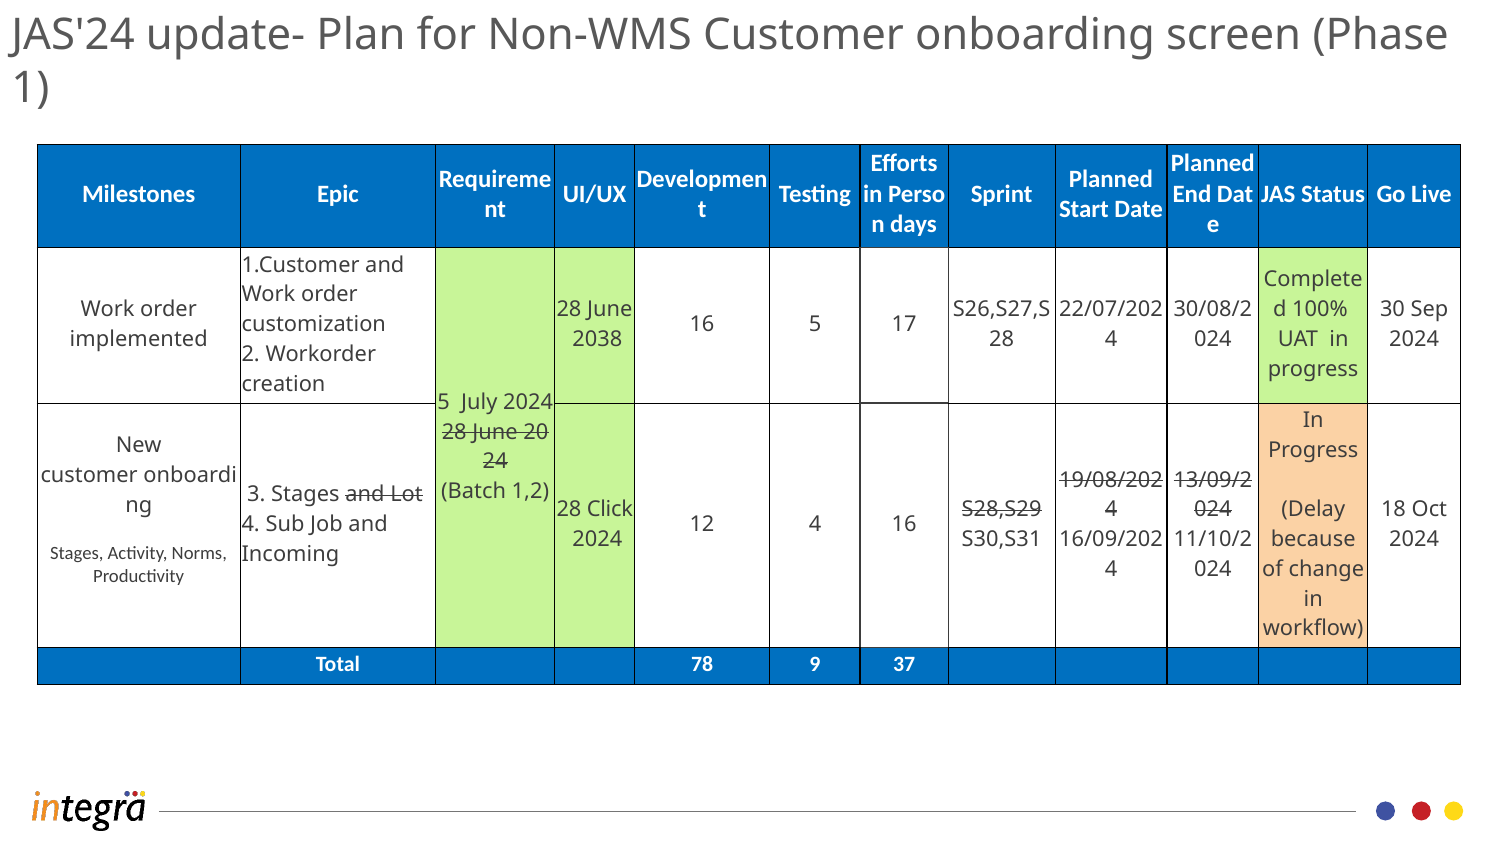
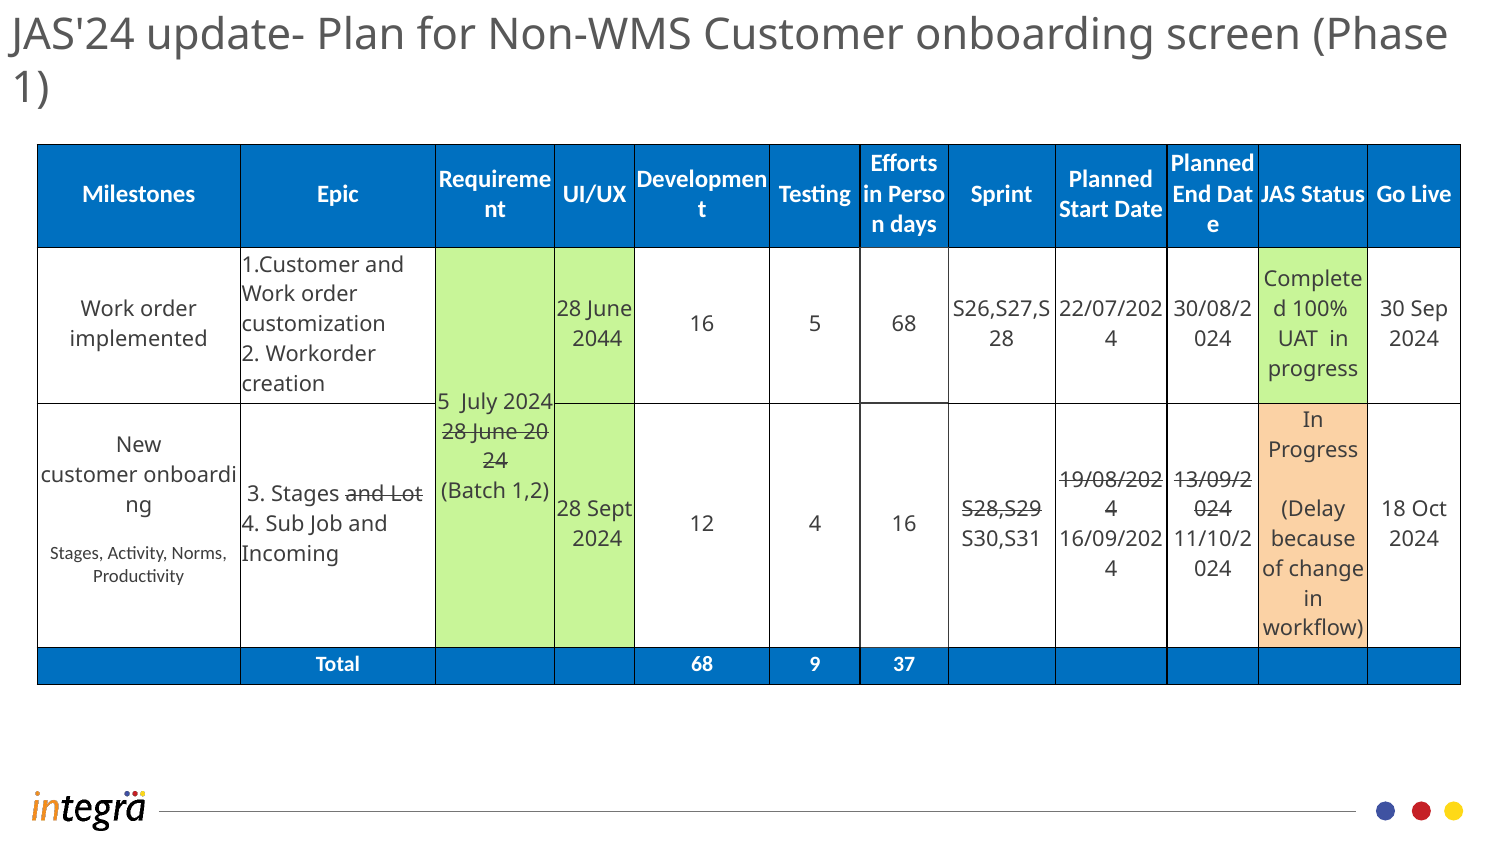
5 17: 17 -> 68
2038: 2038 -> 2044
Click: Click -> Sept
Total 78: 78 -> 68
